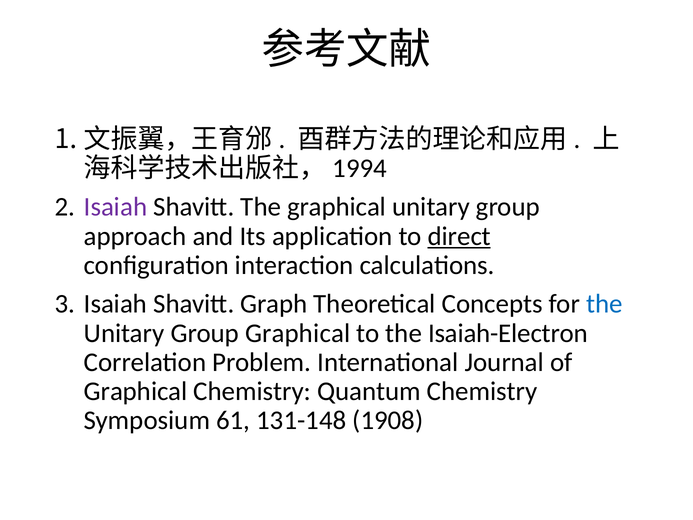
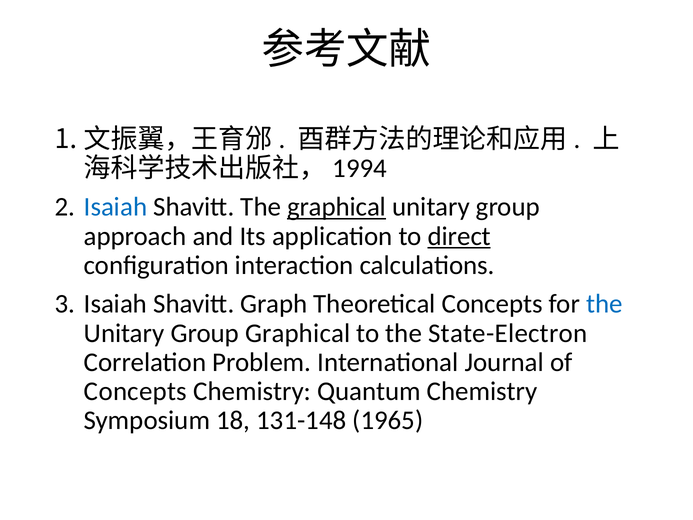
Isaiah at (115, 207) colour: purple -> blue
graphical at (337, 207) underline: none -> present
Isaiah-Electron: Isaiah-Electron -> State-Electron
Graphical at (136, 391): Graphical -> Concepts
61: 61 -> 18
1908: 1908 -> 1965
